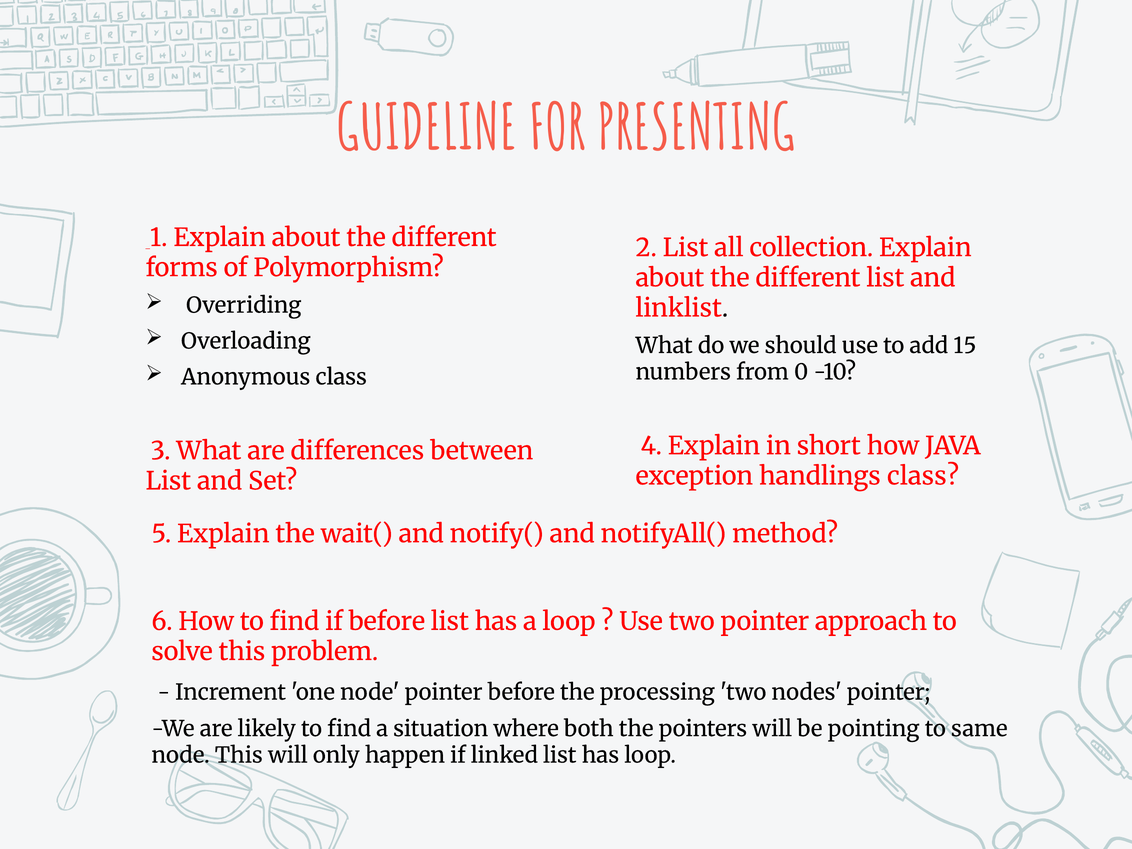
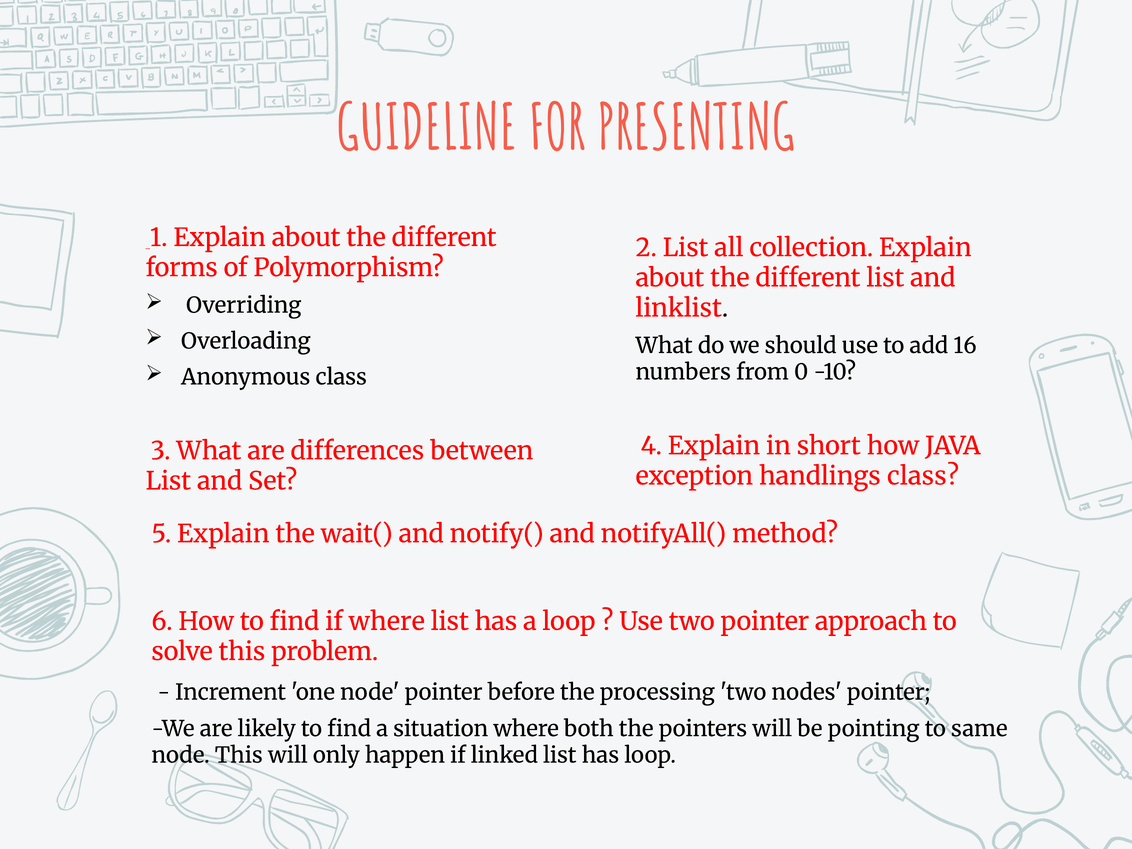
15: 15 -> 16
if before: before -> where
